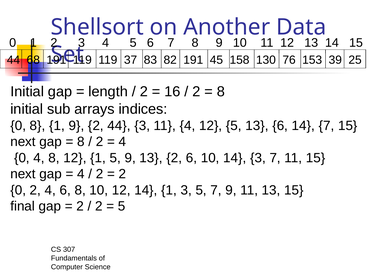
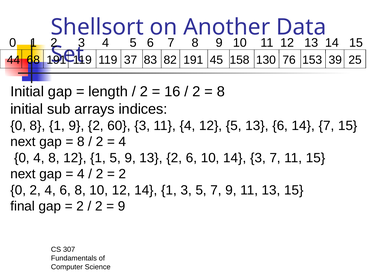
2 44: 44 -> 60
5 at (122, 206): 5 -> 9
